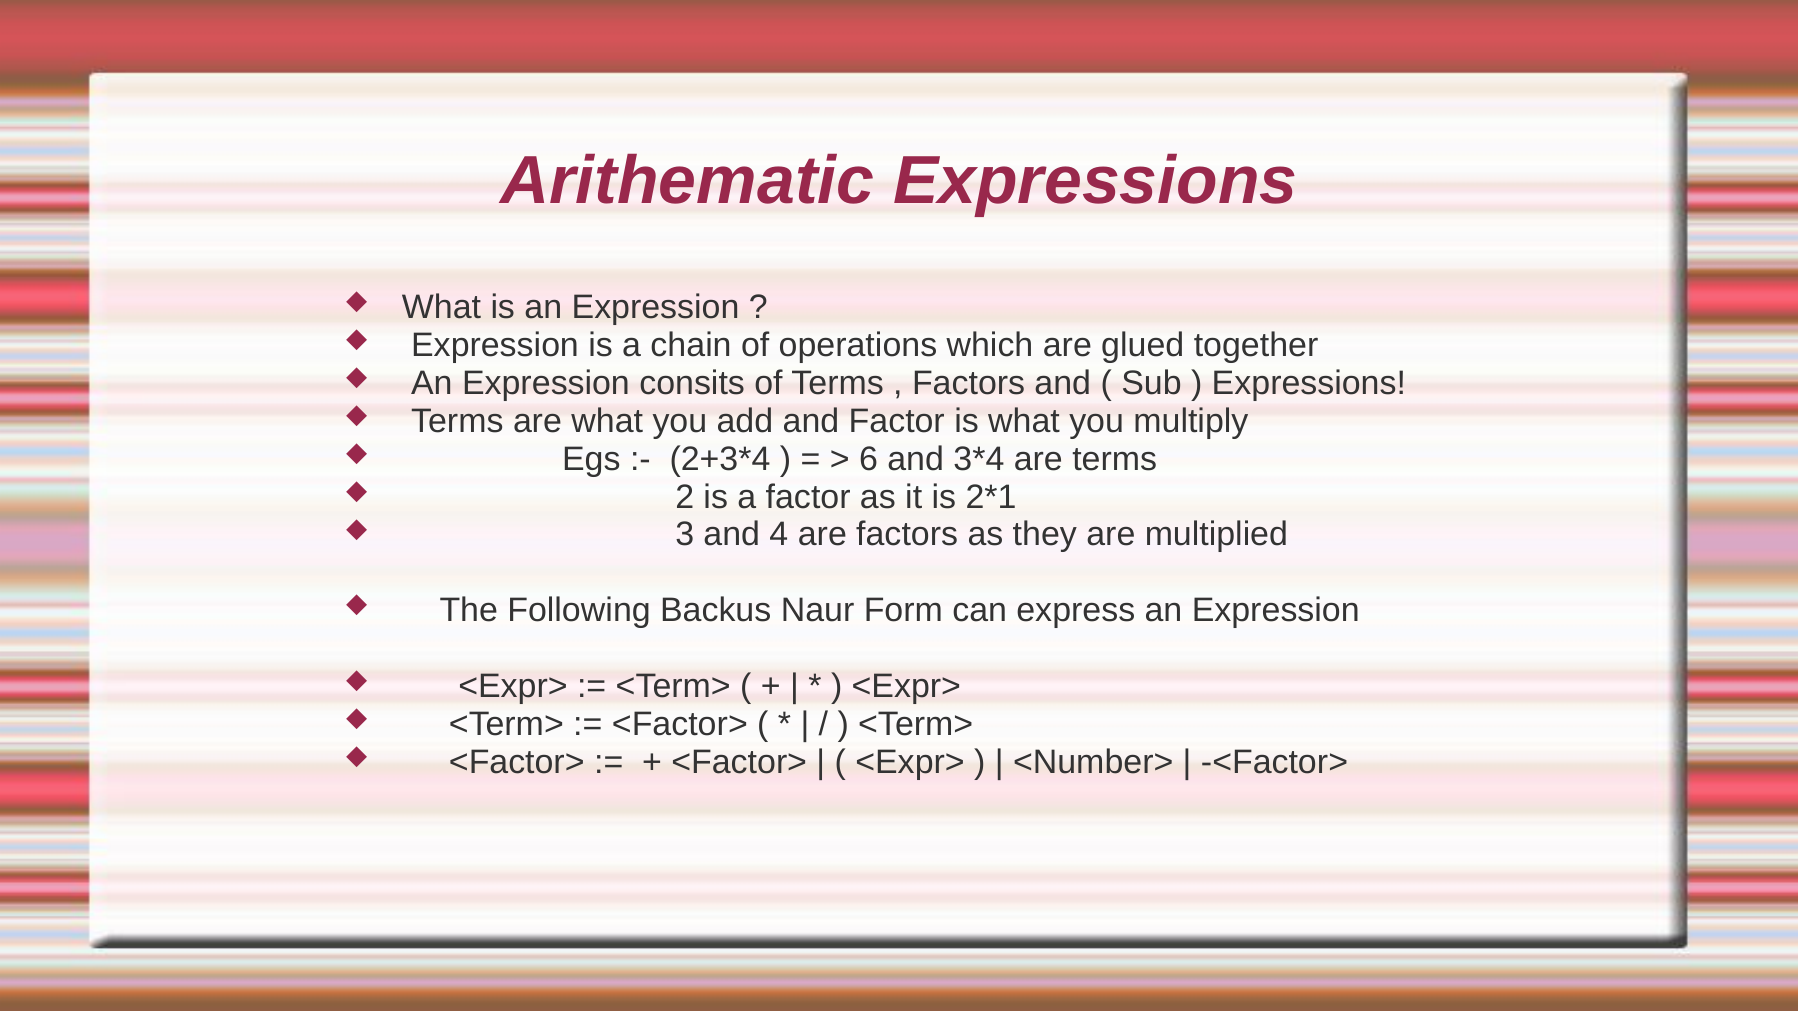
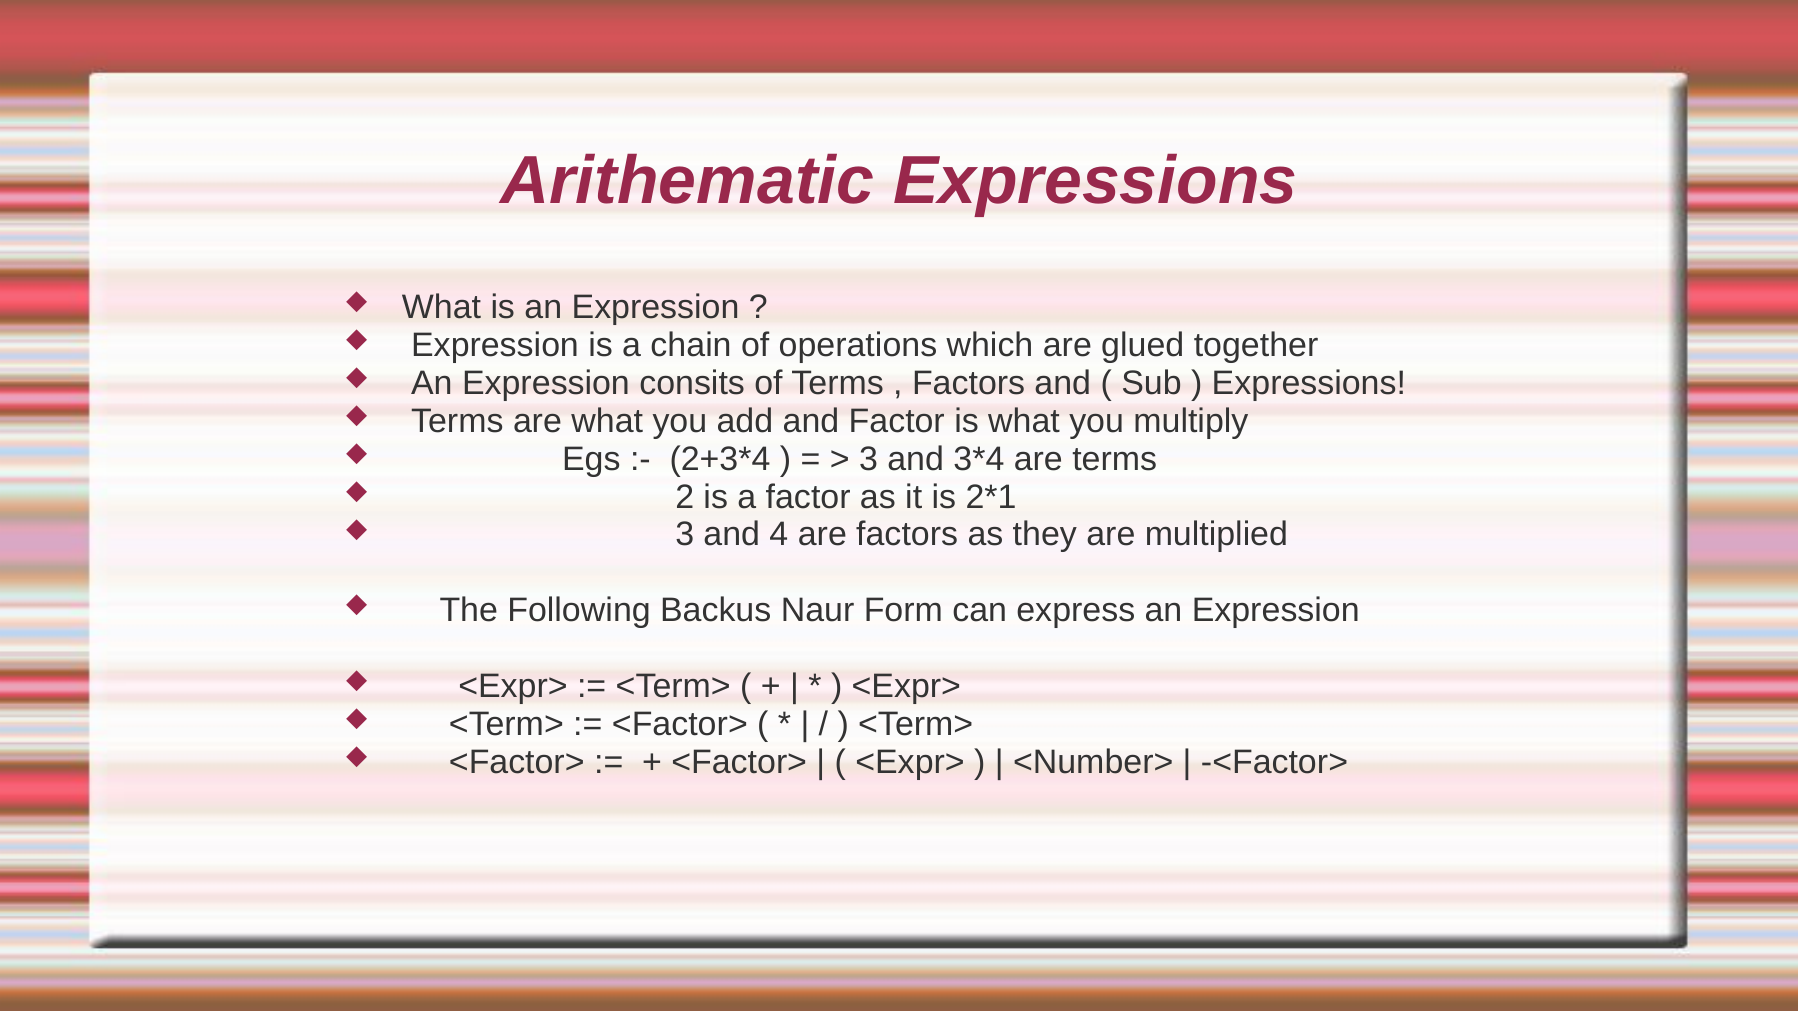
6 at (868, 459): 6 -> 3
